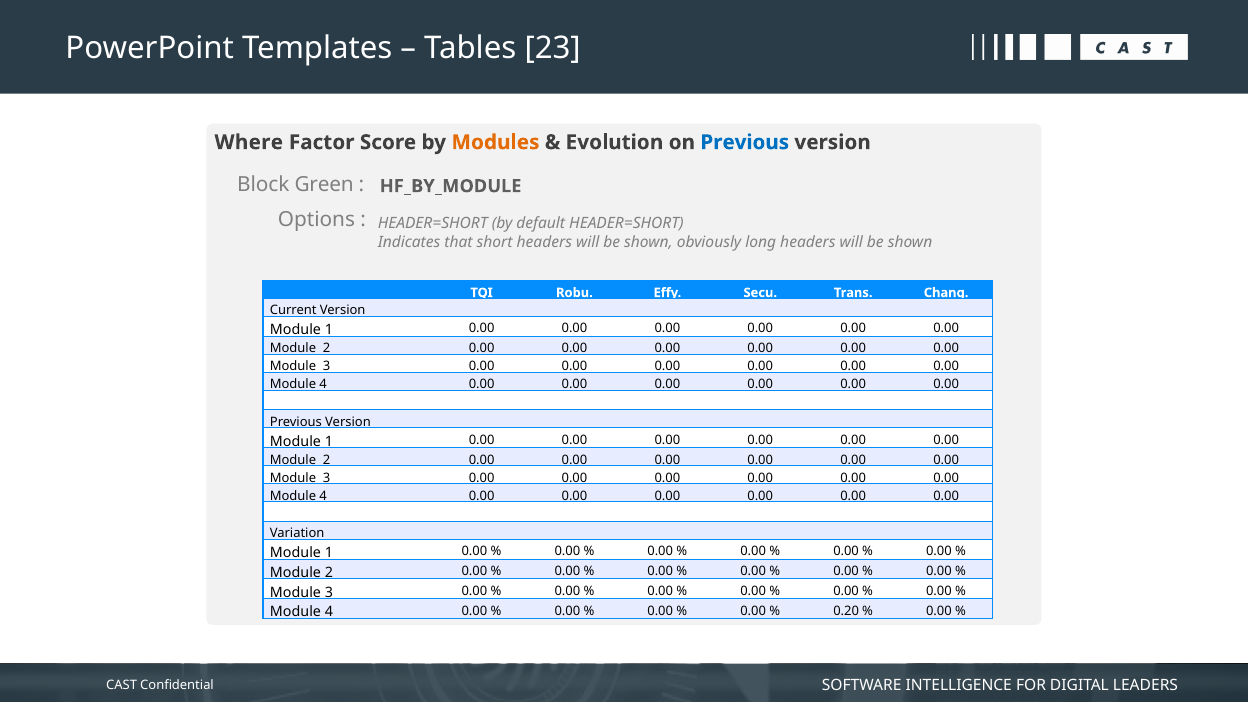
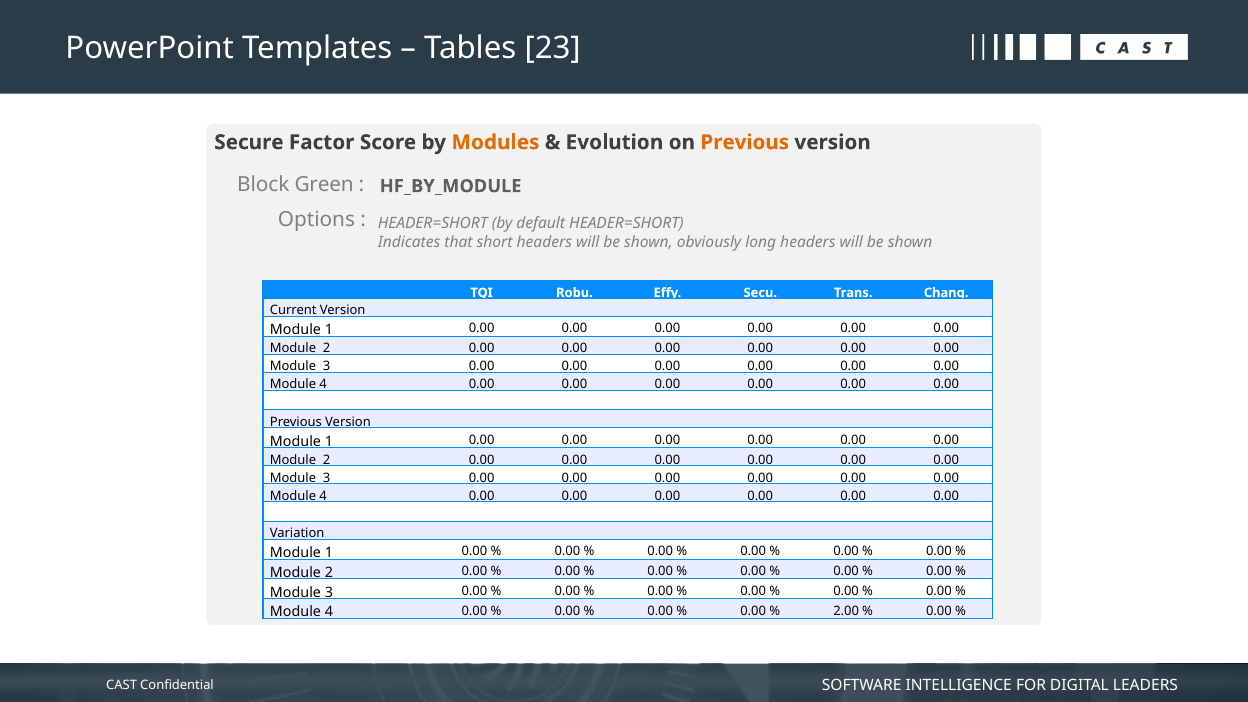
Where: Where -> Secure
Previous at (745, 142) colour: blue -> orange
0.20: 0.20 -> 2.00
